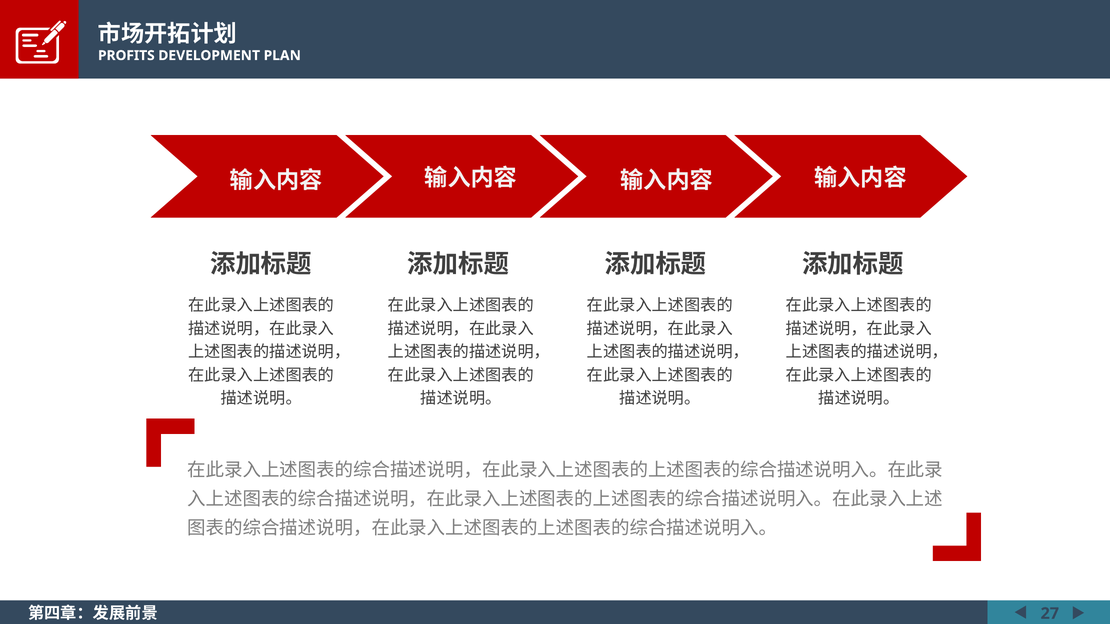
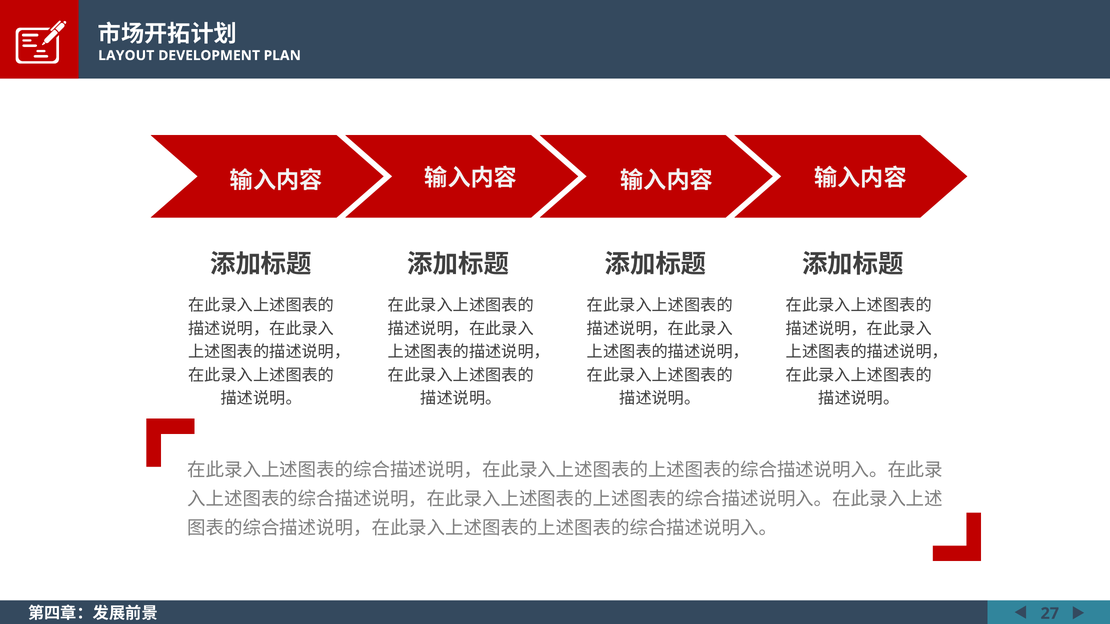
PROFITS: PROFITS -> LAYOUT
